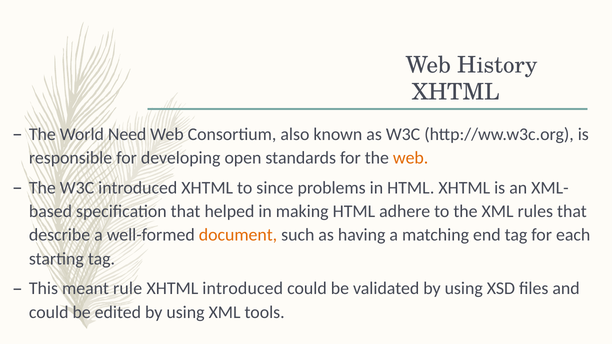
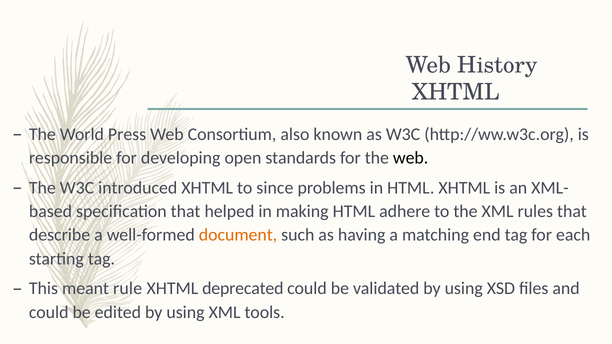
Need: Need -> Press
web at (411, 158) colour: orange -> black
XHTML introduced: introduced -> deprecated
